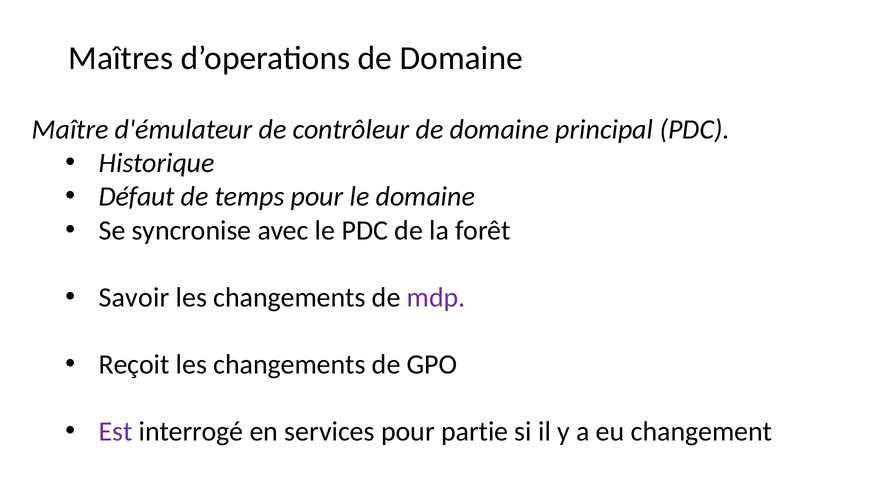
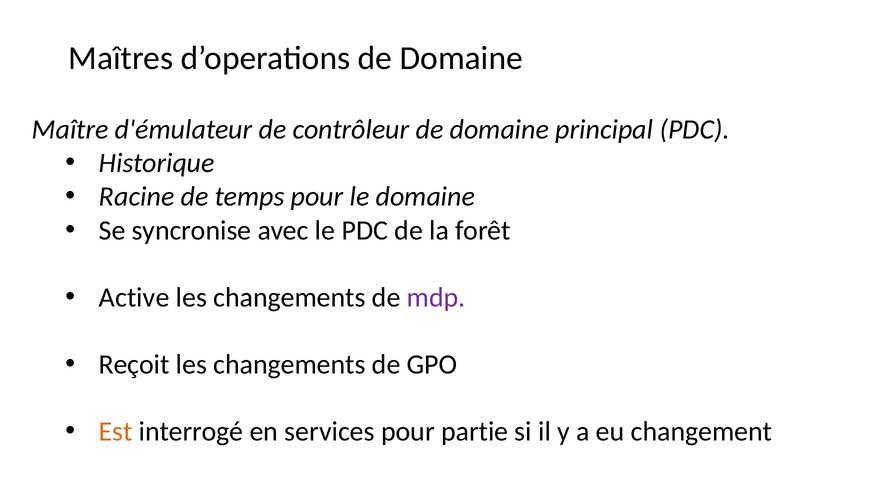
Défaut: Défaut -> Racine
Savoir: Savoir -> Active
Est colour: purple -> orange
